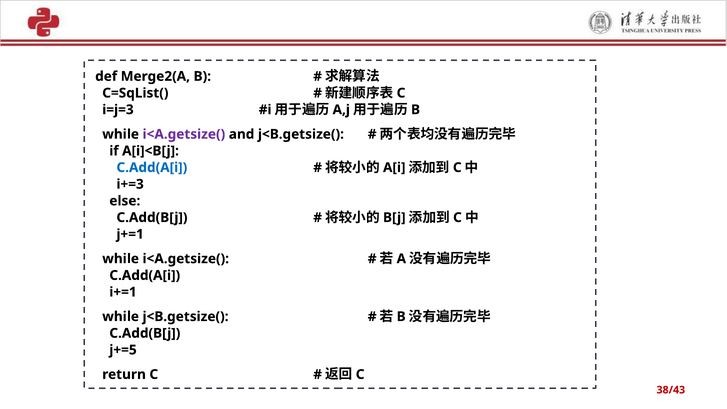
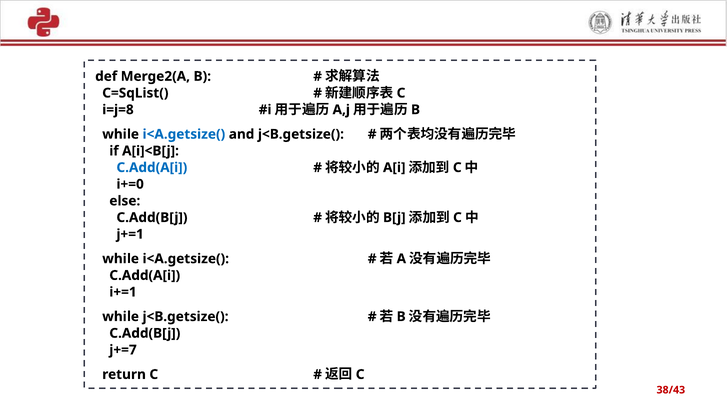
i=j=3: i=j=3 -> i=j=8
i<A.getsize( at (184, 134) colour: purple -> blue
i+=3: i+=3 -> i+=0
j+=5: j+=5 -> j+=7
